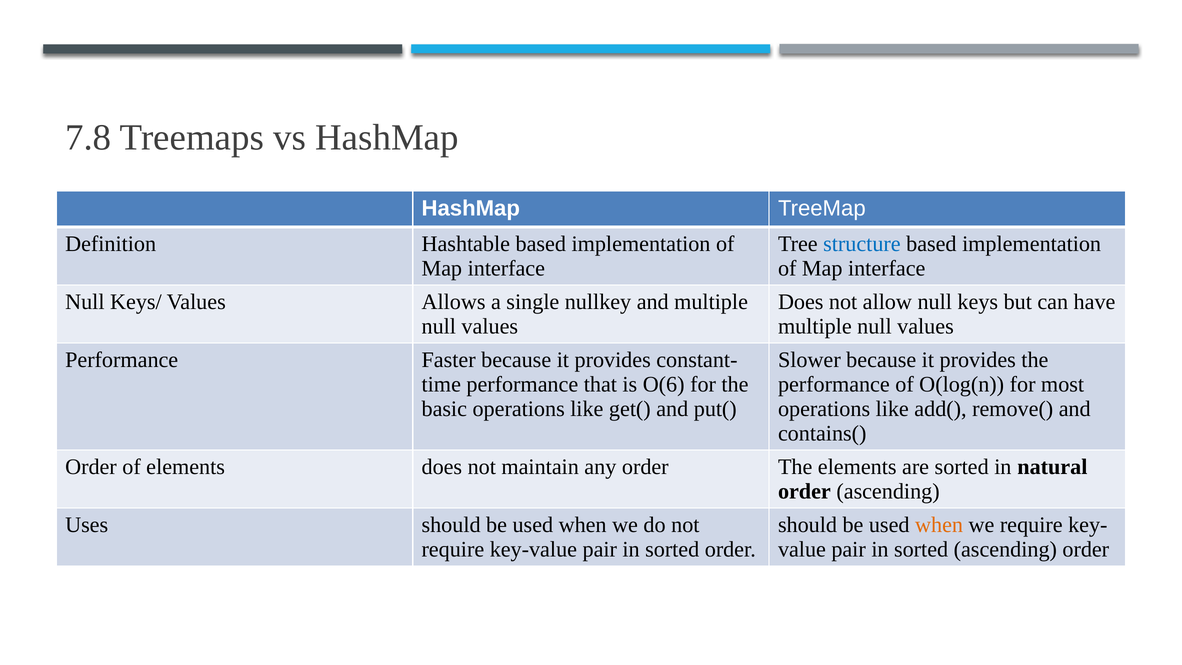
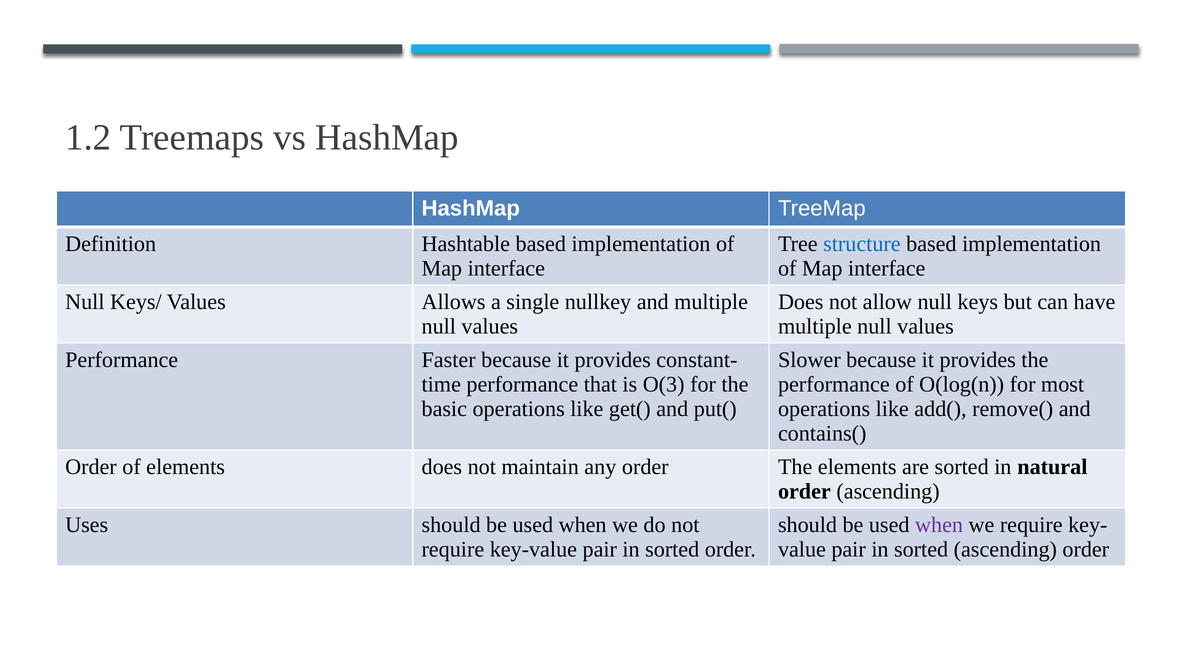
7.8: 7.8 -> 1.2
O(6: O(6 -> O(3
when at (939, 525) colour: orange -> purple
